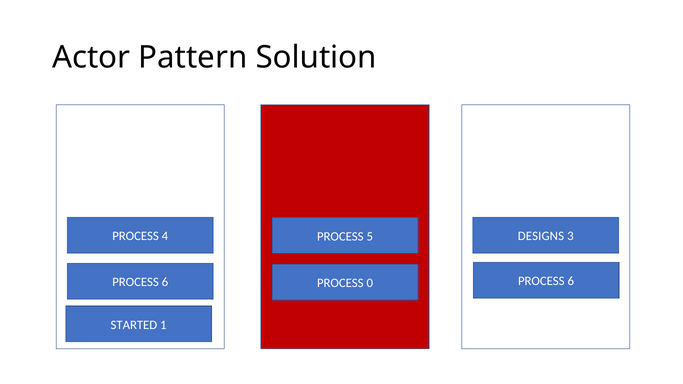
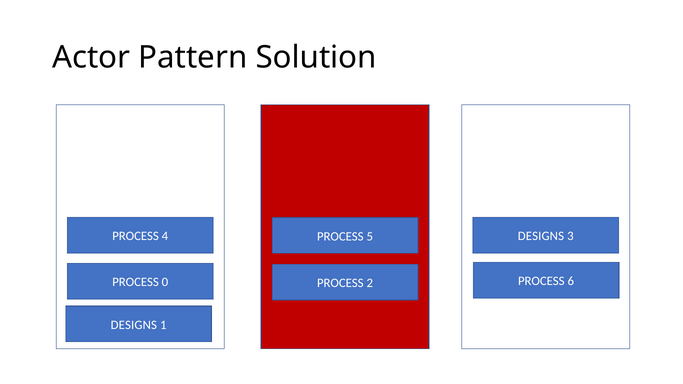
6 at (165, 282): 6 -> 0
0: 0 -> 2
STARTED at (134, 325): STARTED -> DESIGNS
